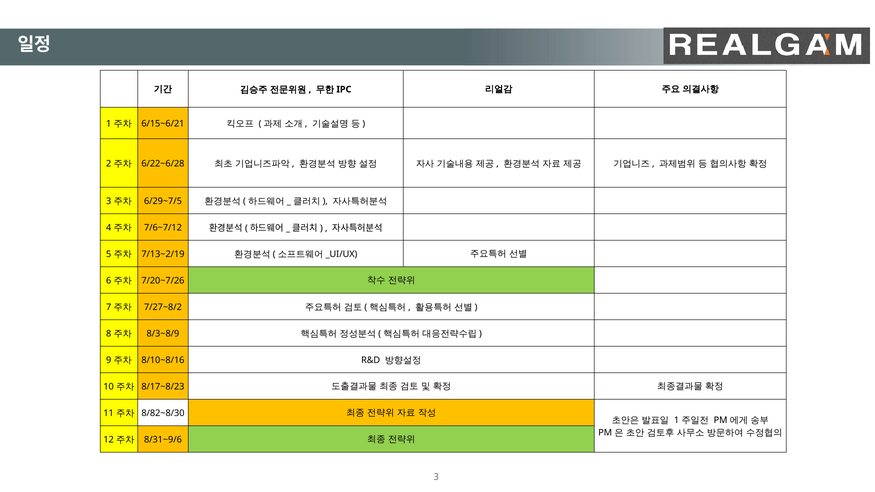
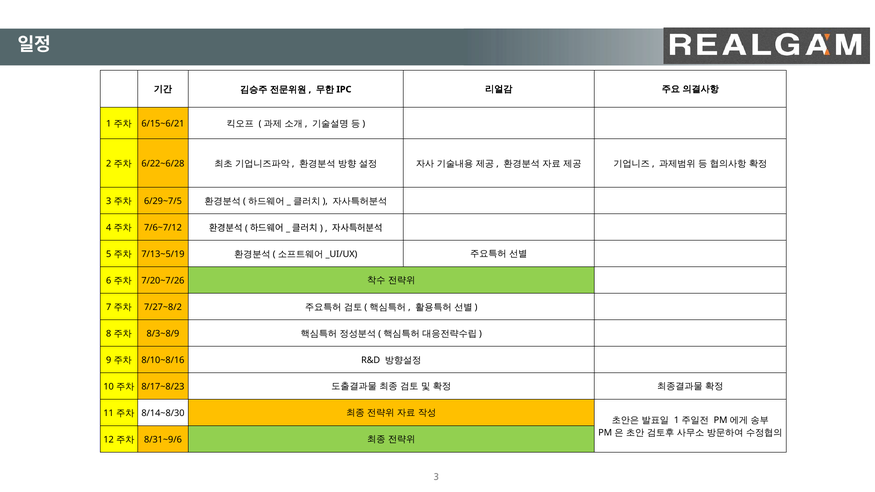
7/13~2/19: 7/13~2/19 -> 7/13~5/19
8/82~8/30: 8/82~8/30 -> 8/14~8/30
